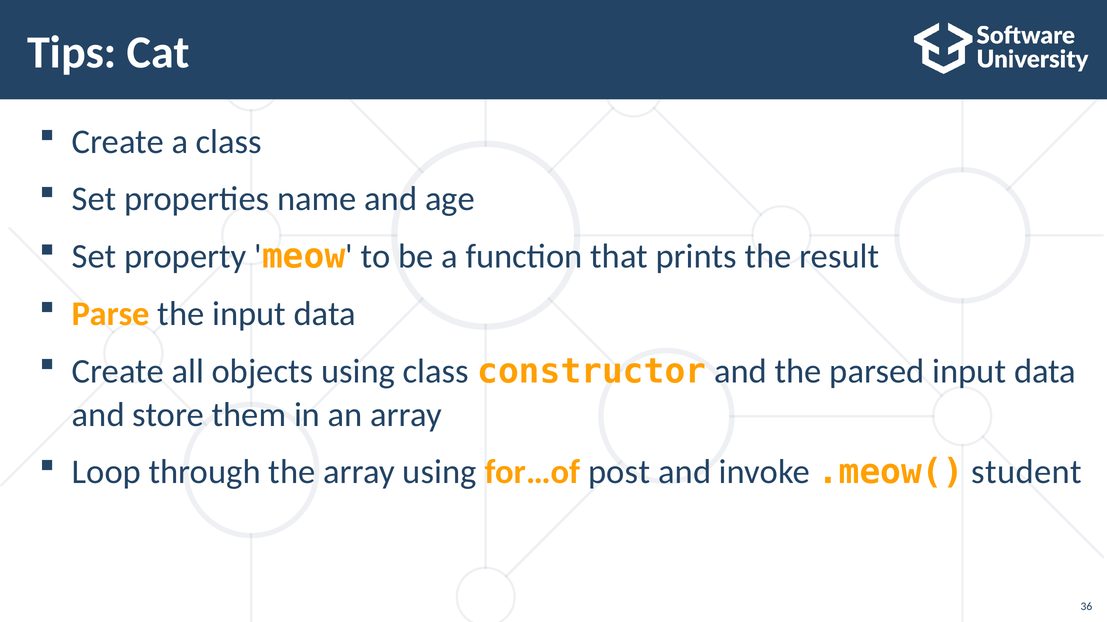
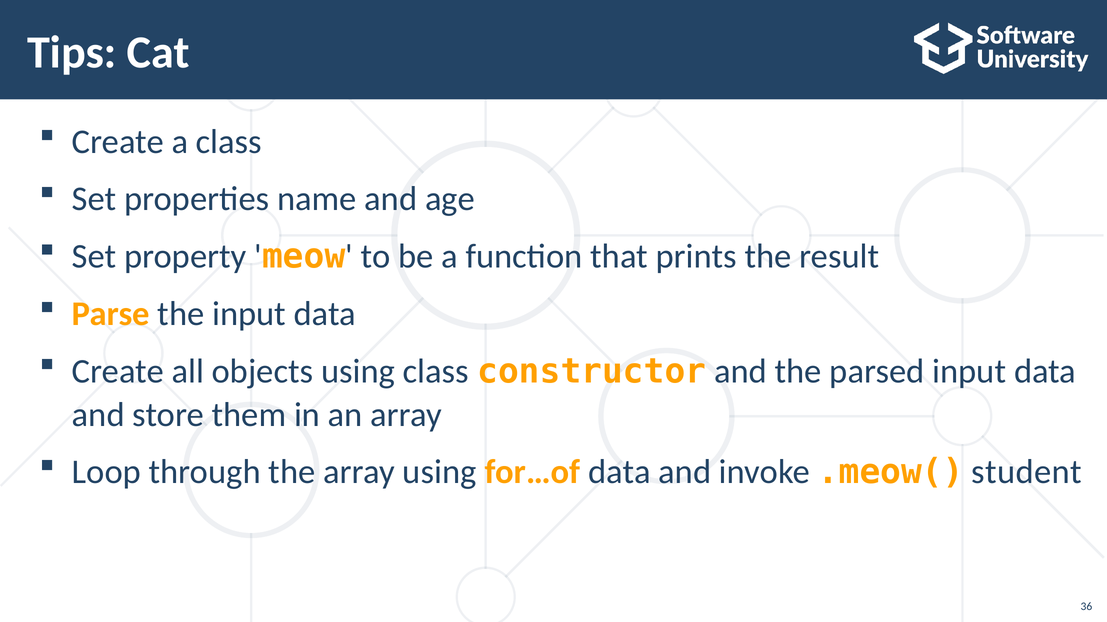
for…of post: post -> data
